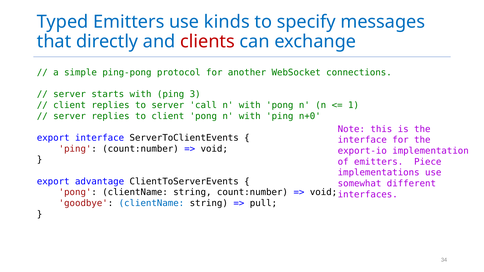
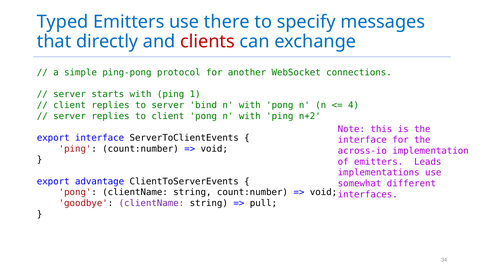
kinds: kinds -> there
3: 3 -> 1
call: call -> bind
1: 1 -> 4
n+0: n+0 -> n+2
export-io: export-io -> across-io
Piece: Piece -> Leads
clientName at (151, 203) colour: blue -> purple
